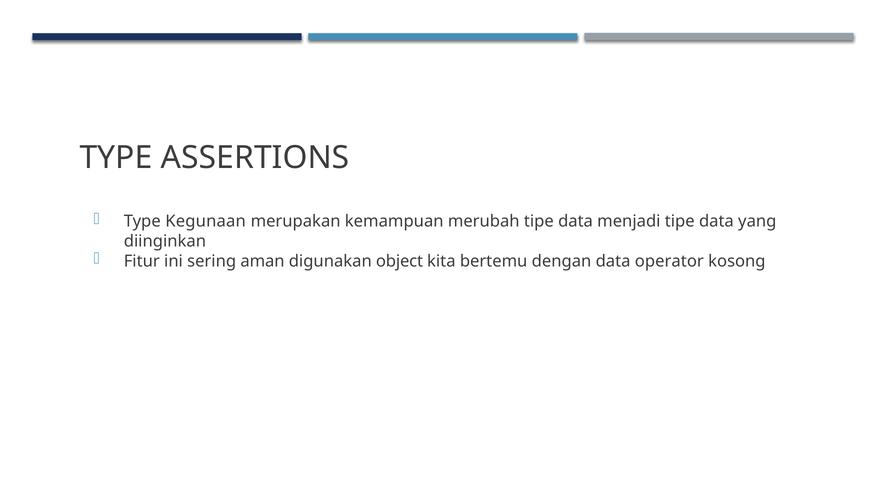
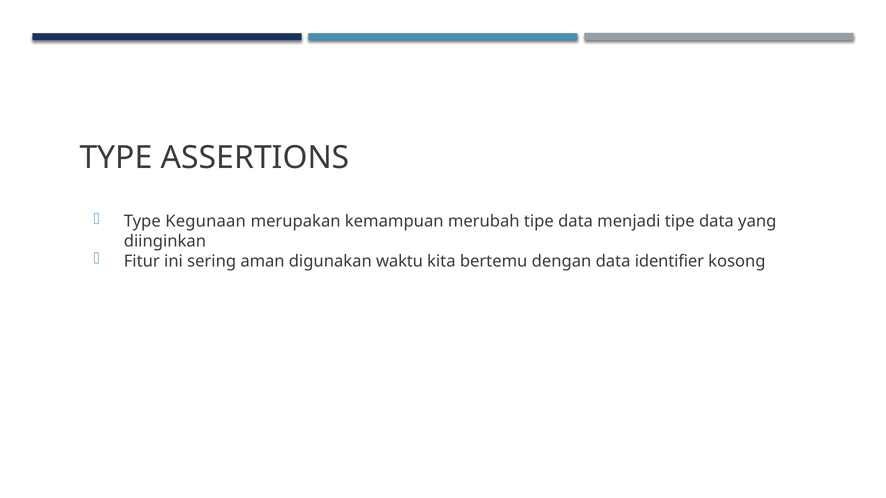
object: object -> waktu
operator: operator -> identifier
